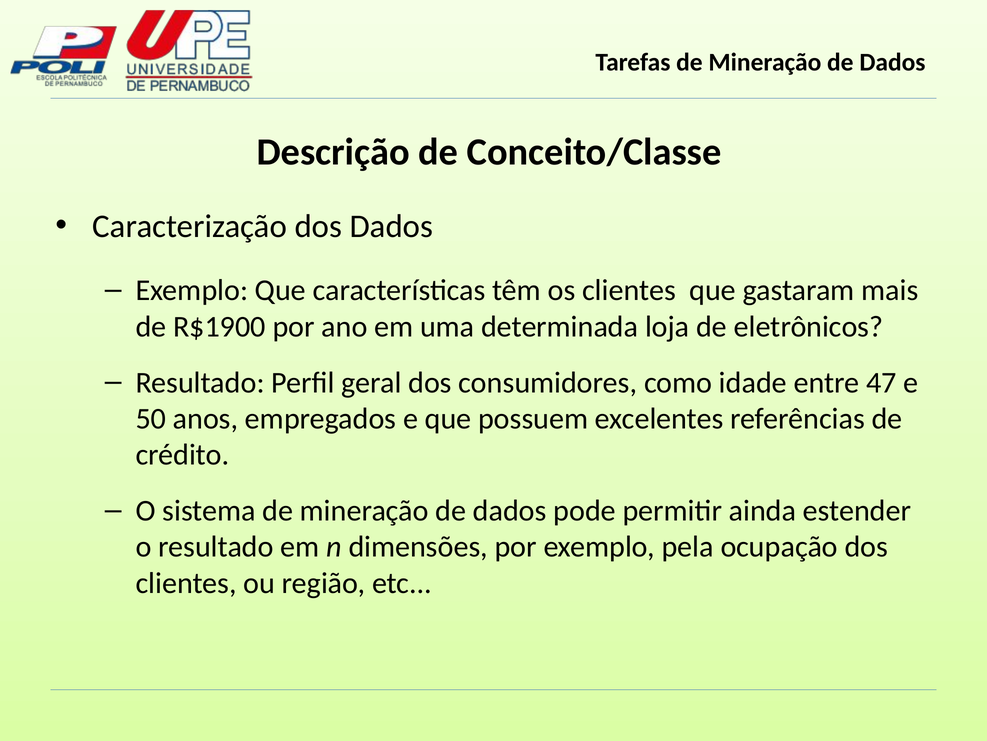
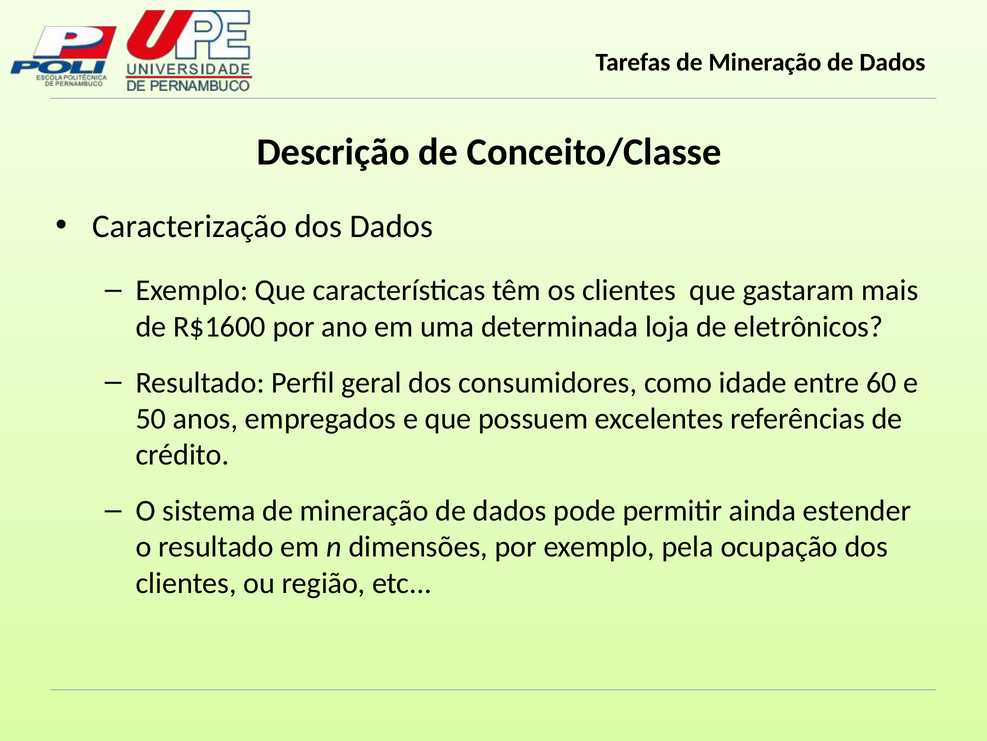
R$1900: R$1900 -> R$1600
47: 47 -> 60
